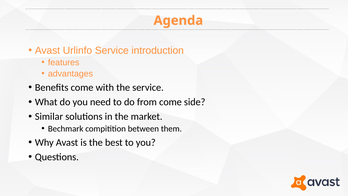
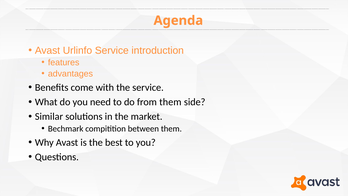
from come: come -> them
